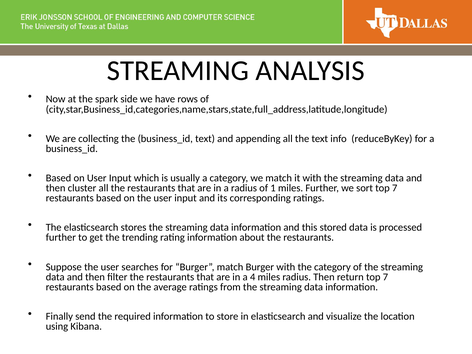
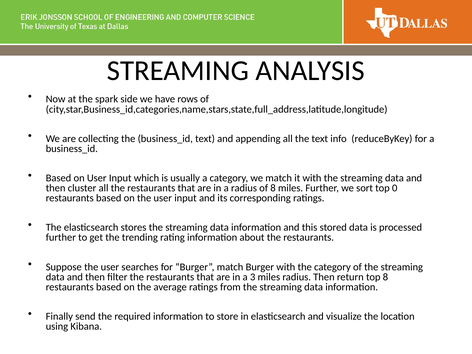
of 1: 1 -> 8
sort top 7: 7 -> 0
4: 4 -> 3
return top 7: 7 -> 8
